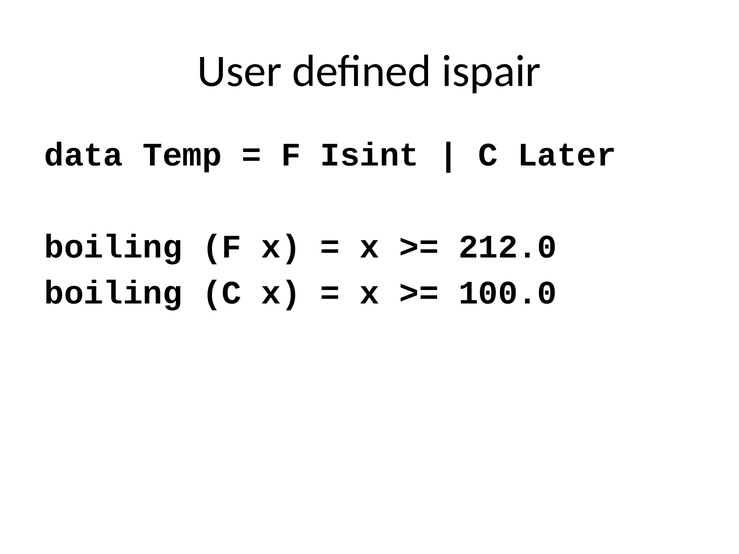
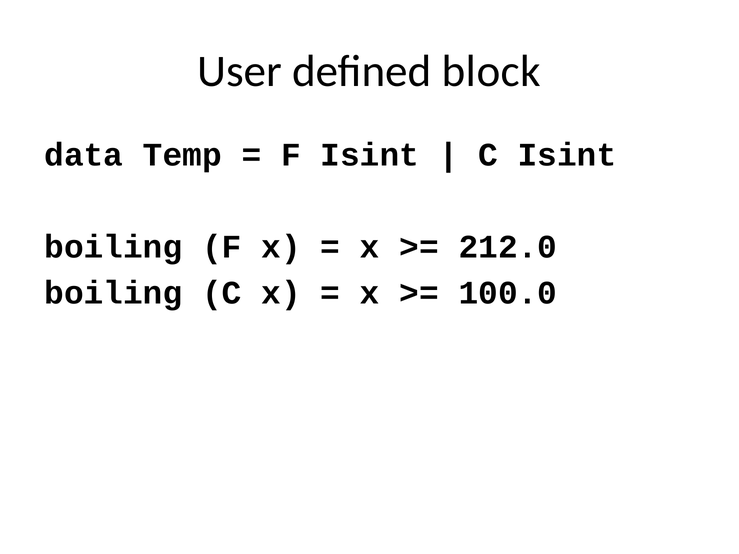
ispair: ispair -> block
C Later: Later -> Isint
